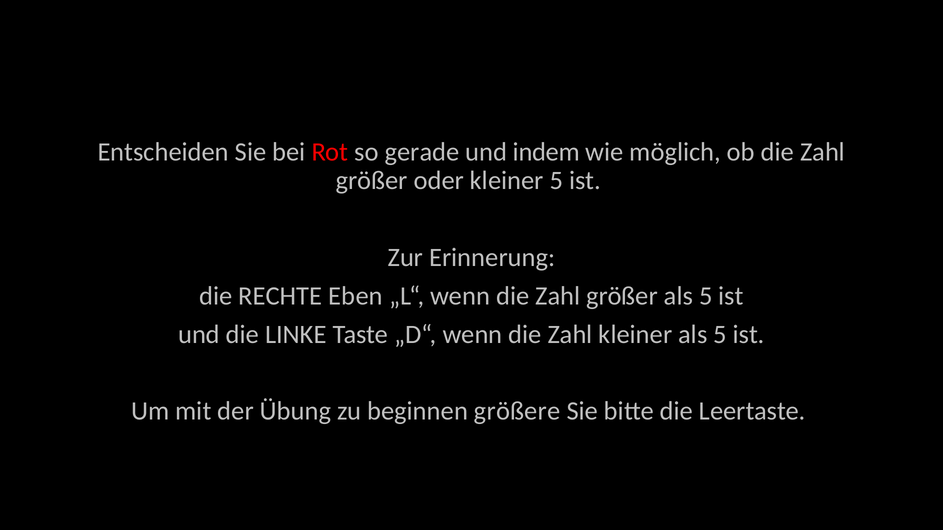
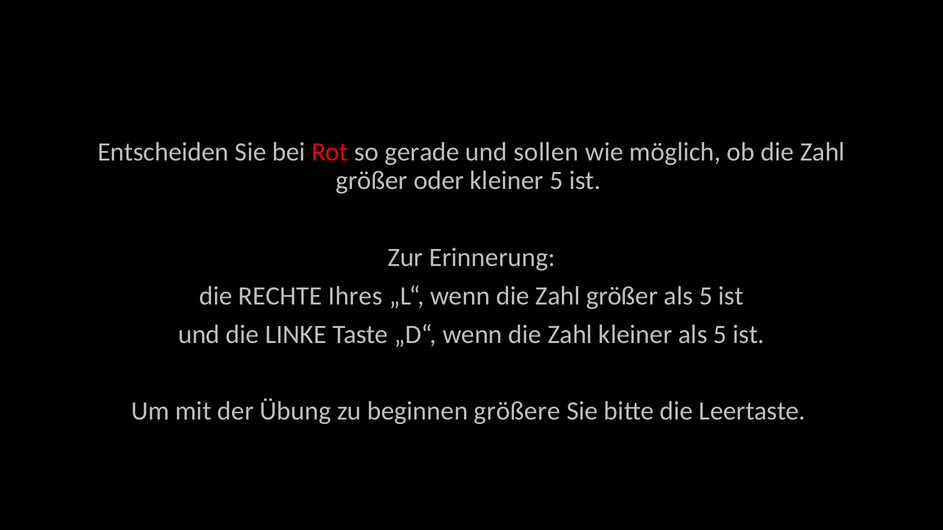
indem: indem -> sollen
Eben: Eben -> Ihres
